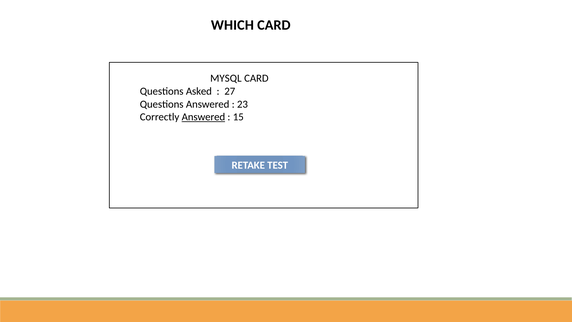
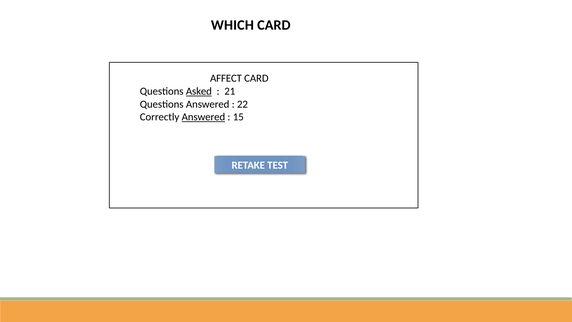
MYSQL: MYSQL -> AFFECT
Asked underline: none -> present
27: 27 -> 21
23: 23 -> 22
